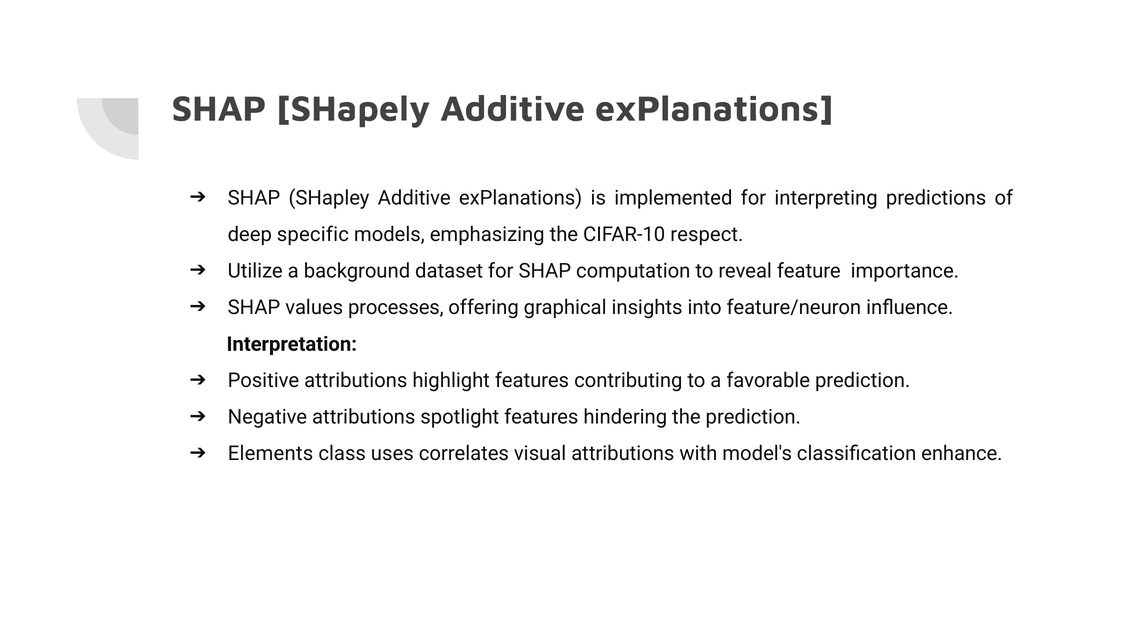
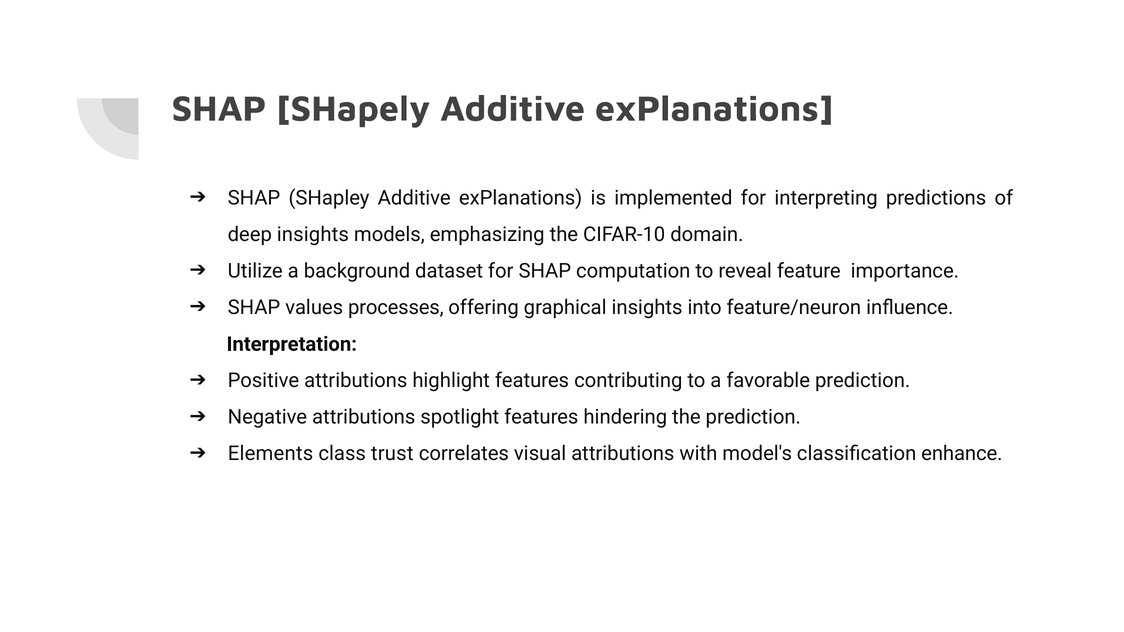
deep specific: specific -> insights
respect: respect -> domain
uses: uses -> trust
